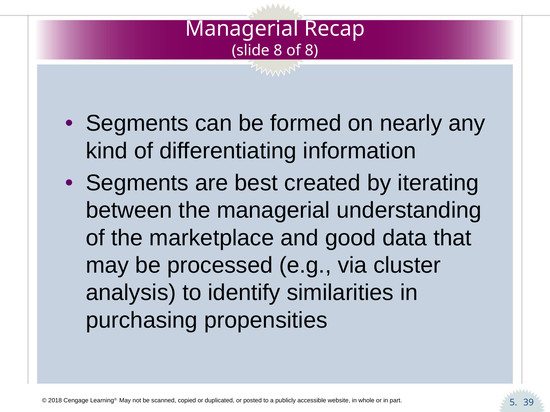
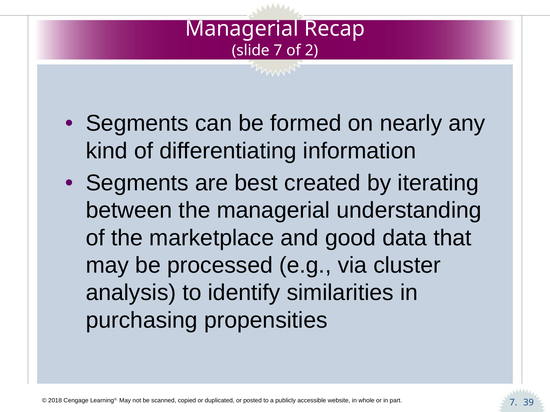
slide 8: 8 -> 7
of 8: 8 -> 2
5 at (513, 403): 5 -> 7
